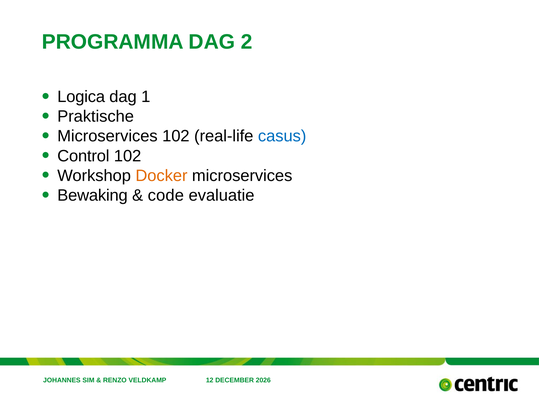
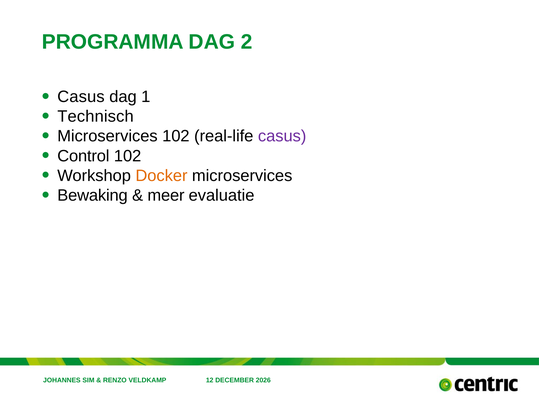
Logica at (81, 97): Logica -> Casus
Praktische: Praktische -> Technisch
casus at (282, 136) colour: blue -> purple
code: code -> meer
